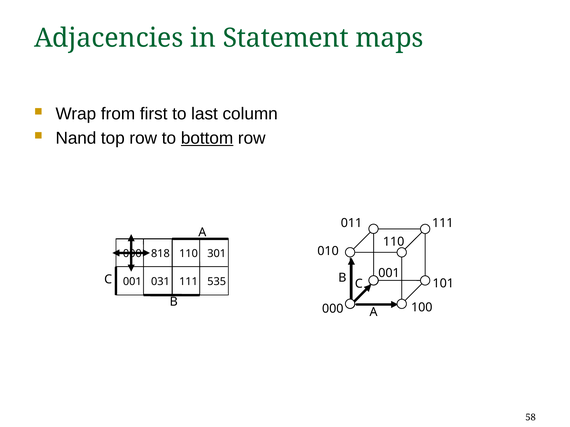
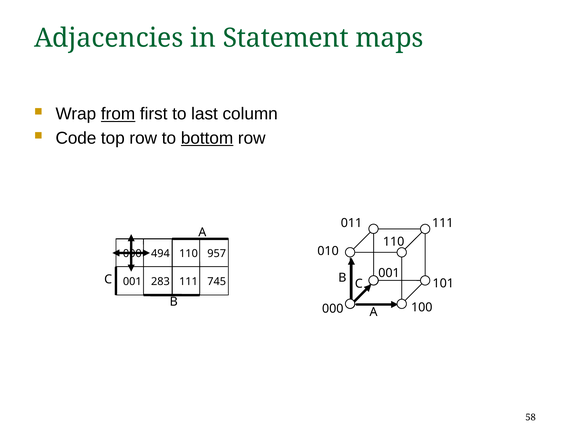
from underline: none -> present
Nand: Nand -> Code
818: 818 -> 494
301: 301 -> 957
031: 031 -> 283
535: 535 -> 745
